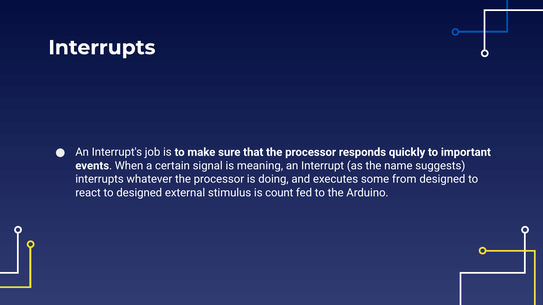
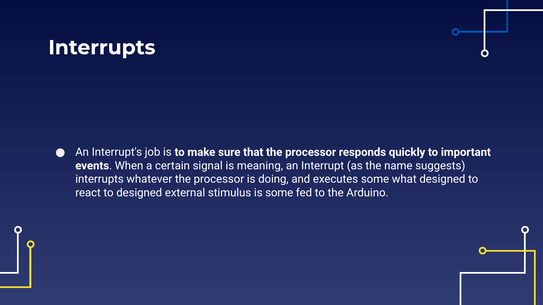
from: from -> what
is count: count -> some
